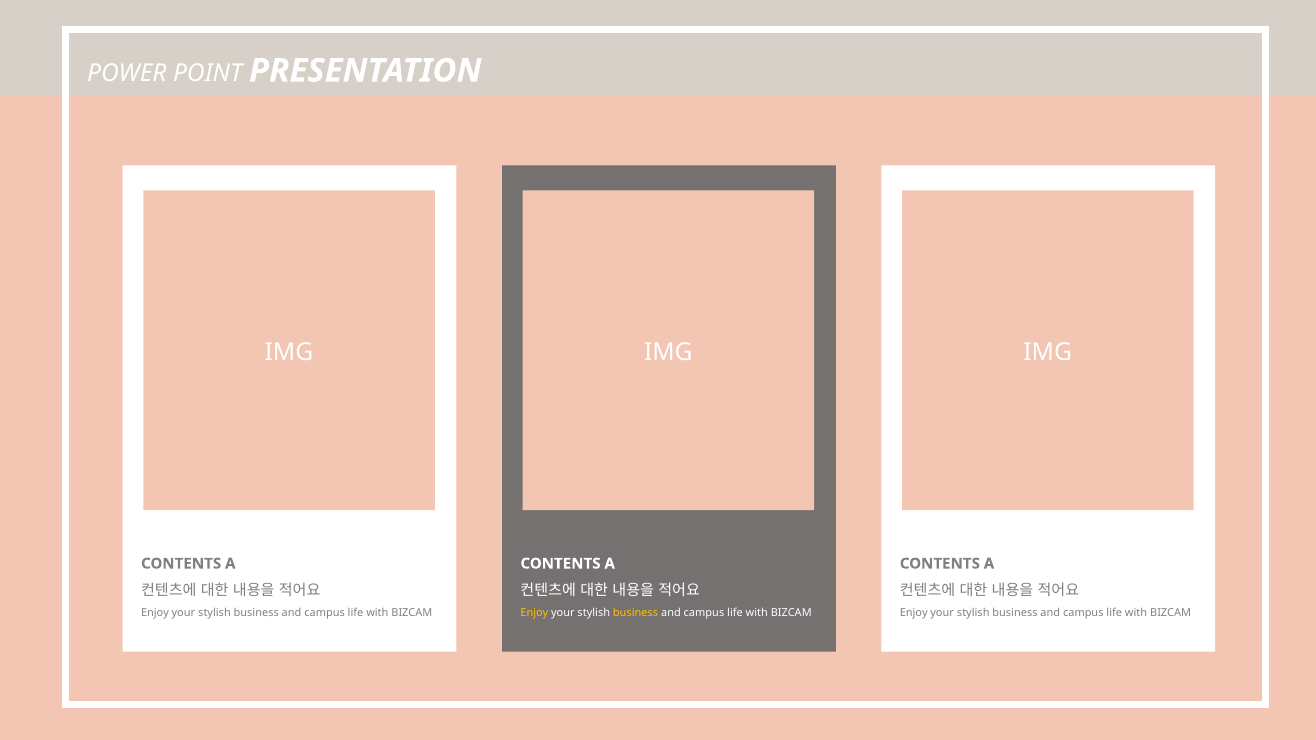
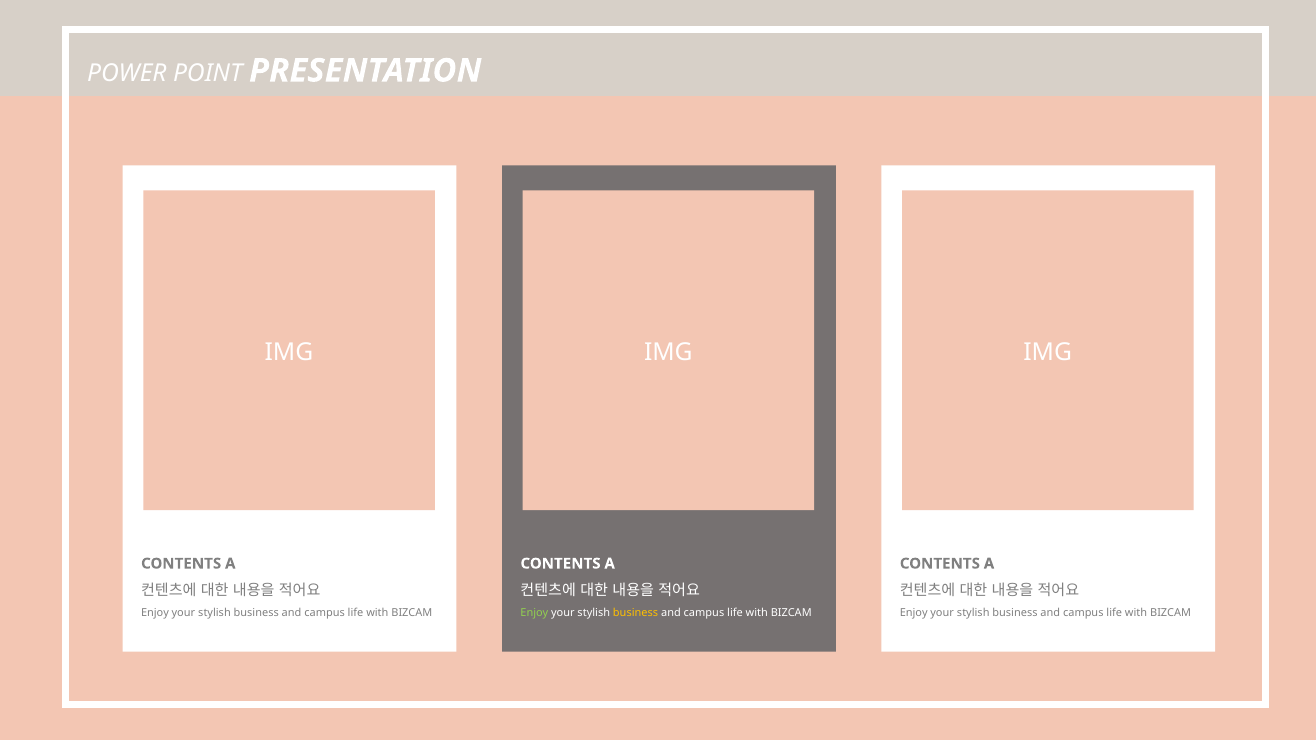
Enjoy at (534, 613) colour: yellow -> light green
